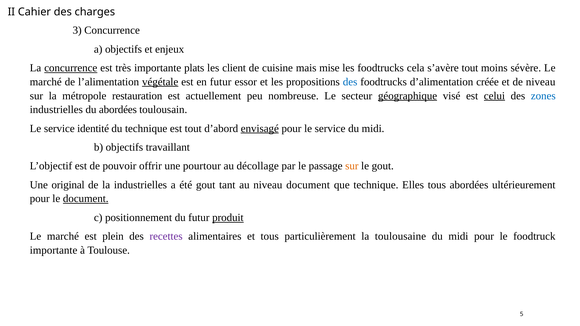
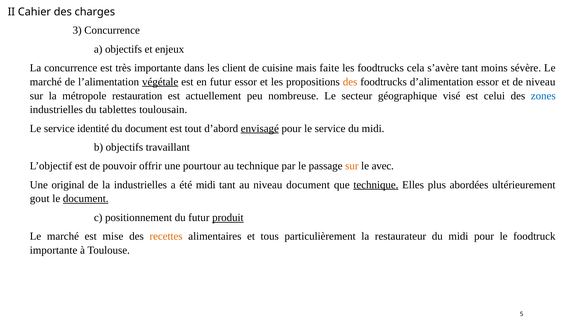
concurrence at (71, 68) underline: present -> none
plats: plats -> dans
mise: mise -> faite
s’avère tout: tout -> tant
des at (350, 82) colour: blue -> orange
d’alimentation créée: créée -> essor
géographique underline: present -> none
celui underline: present -> none
du abordées: abordées -> tablettes
du technique: technique -> document
au décollage: décollage -> technique
le gout: gout -> avec
été gout: gout -> midi
technique at (376, 185) underline: none -> present
Elles tous: tous -> plus
pour at (40, 199): pour -> gout
plein: plein -> mise
recettes colour: purple -> orange
toulousaine: toulousaine -> restaurateur
